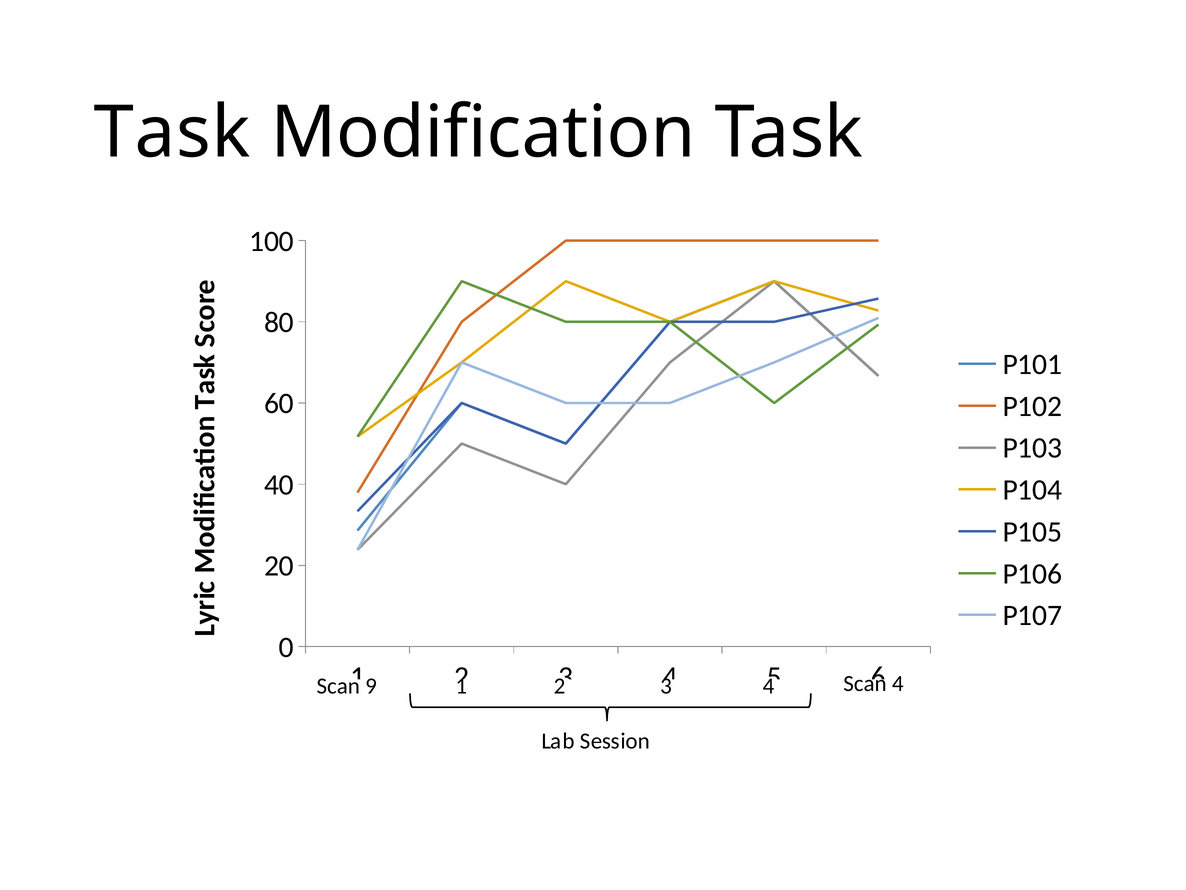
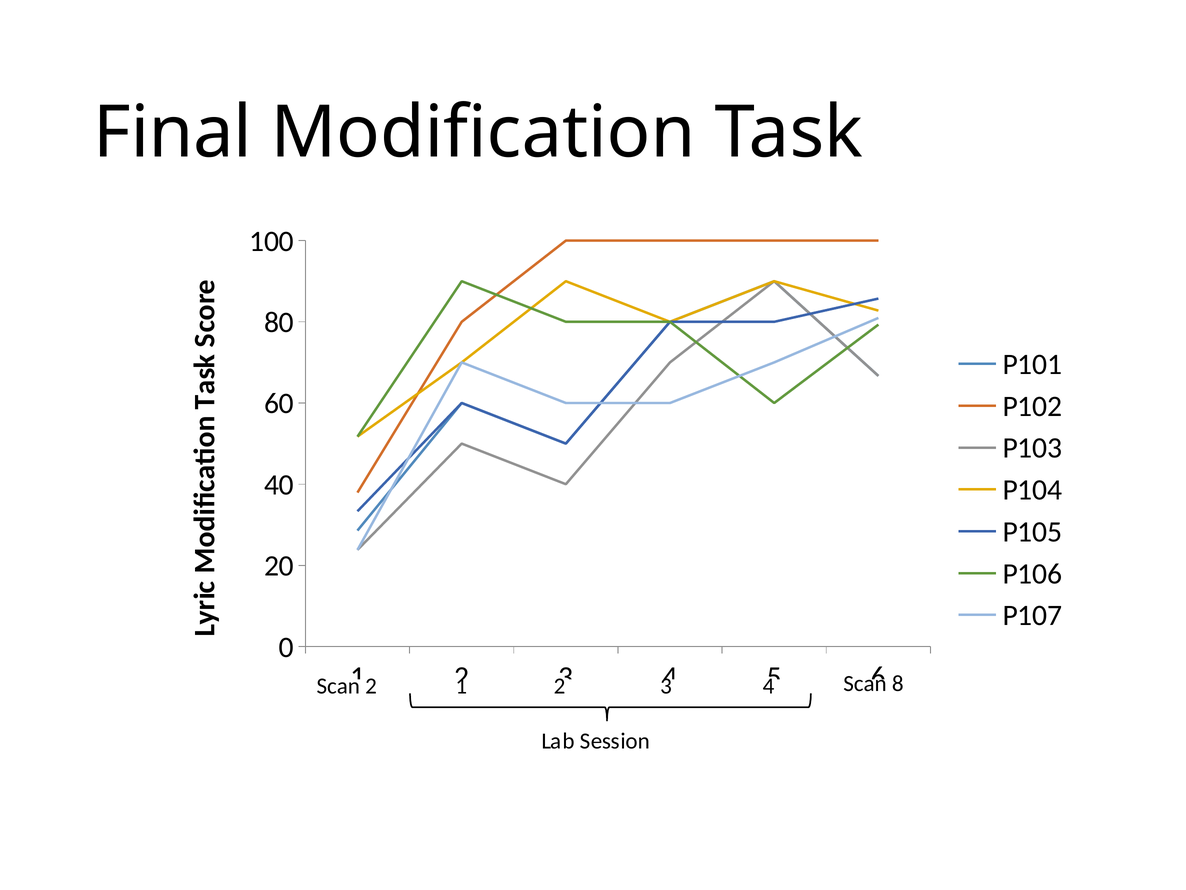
Task at (172, 133): Task -> Final
9 at (371, 686): 9 -> 2
4 at (898, 683): 4 -> 8
